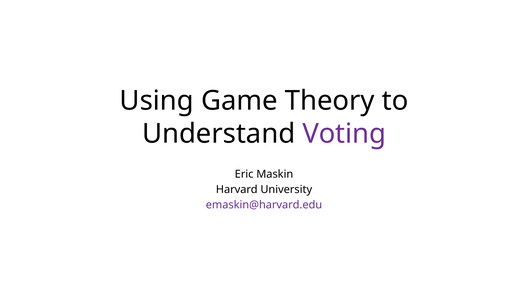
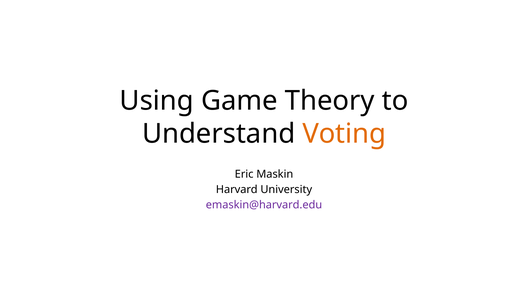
Voting colour: purple -> orange
